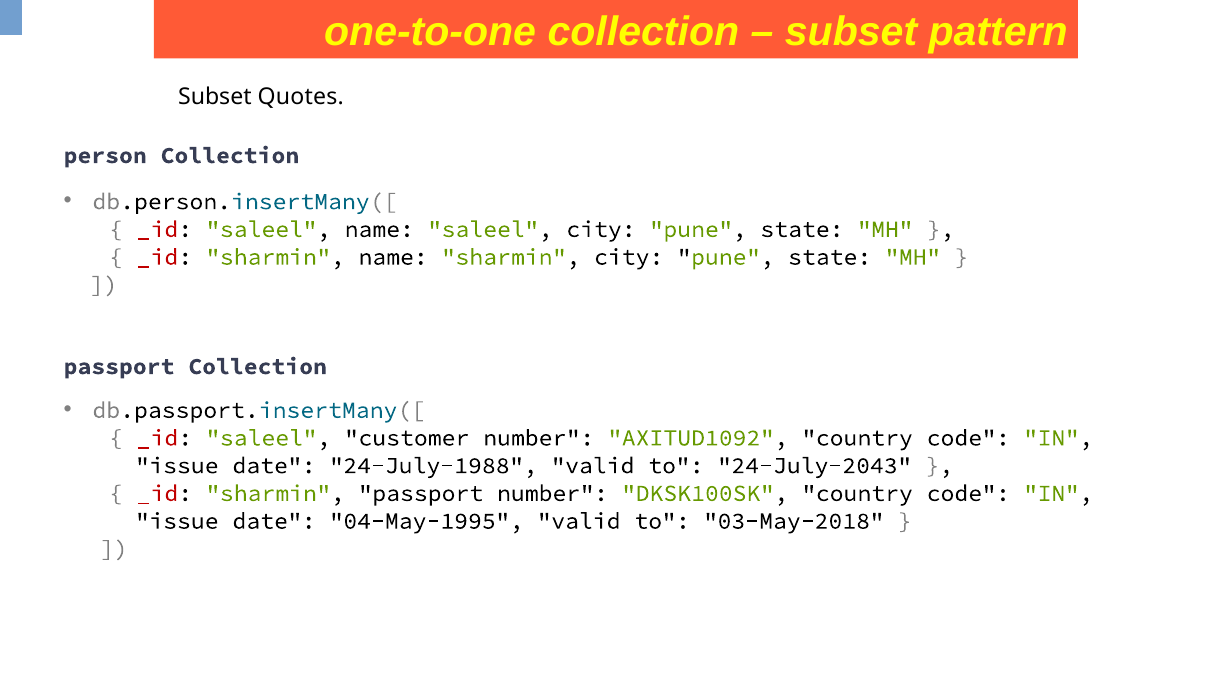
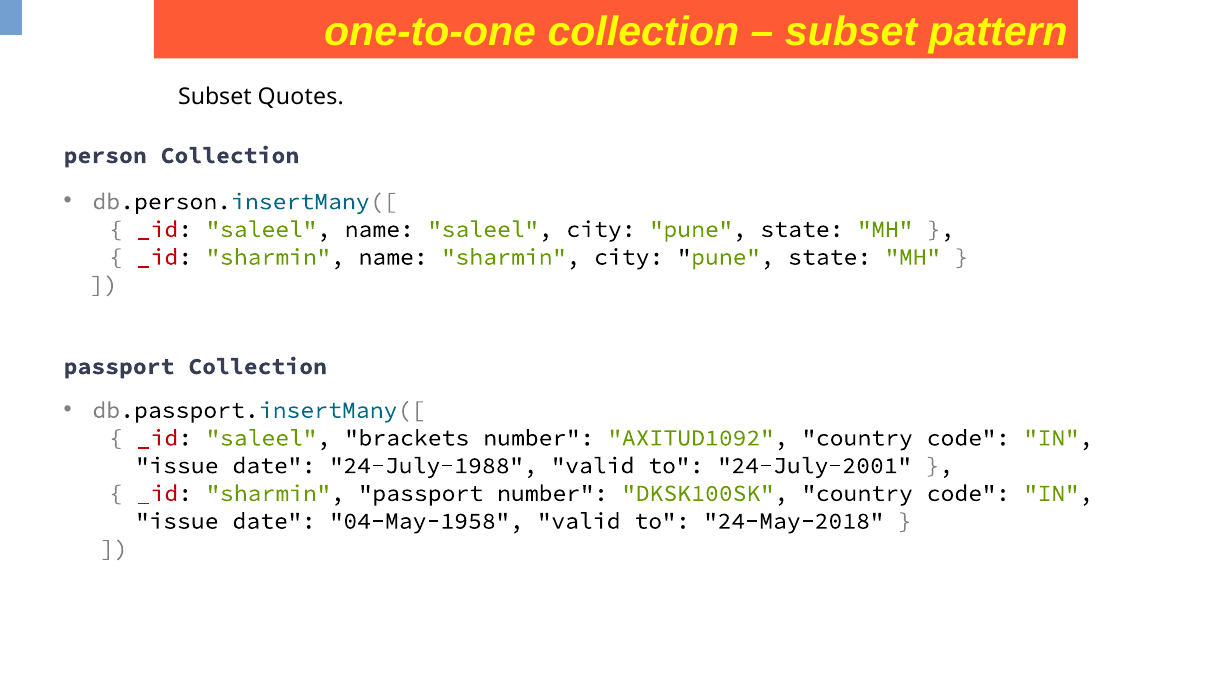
customer: customer -> brackets
24-July-2043: 24-July-2043 -> 24-July-2001
04-May-1995: 04-May-1995 -> 04-May-1958
03-May-2018: 03-May-2018 -> 24-May-2018
